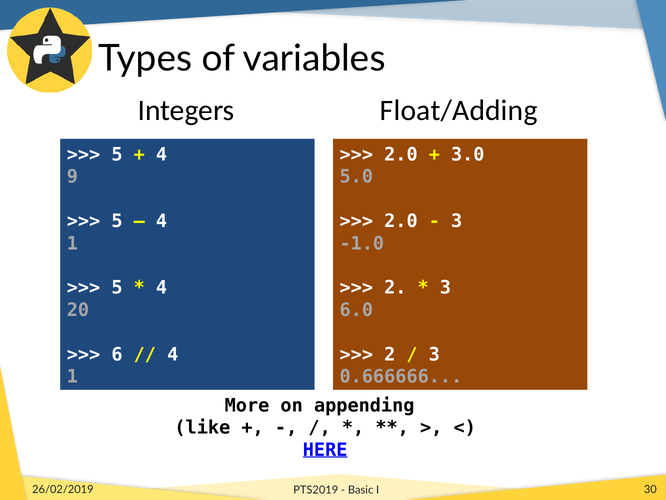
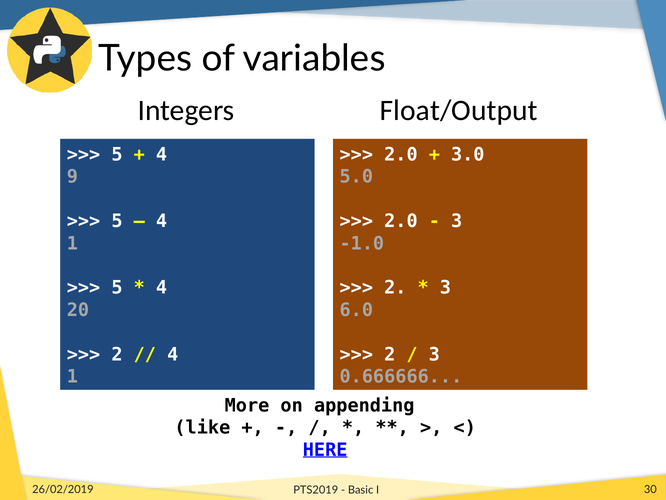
Float/Adding: Float/Adding -> Float/Output
6 at (117, 354): 6 -> 2
